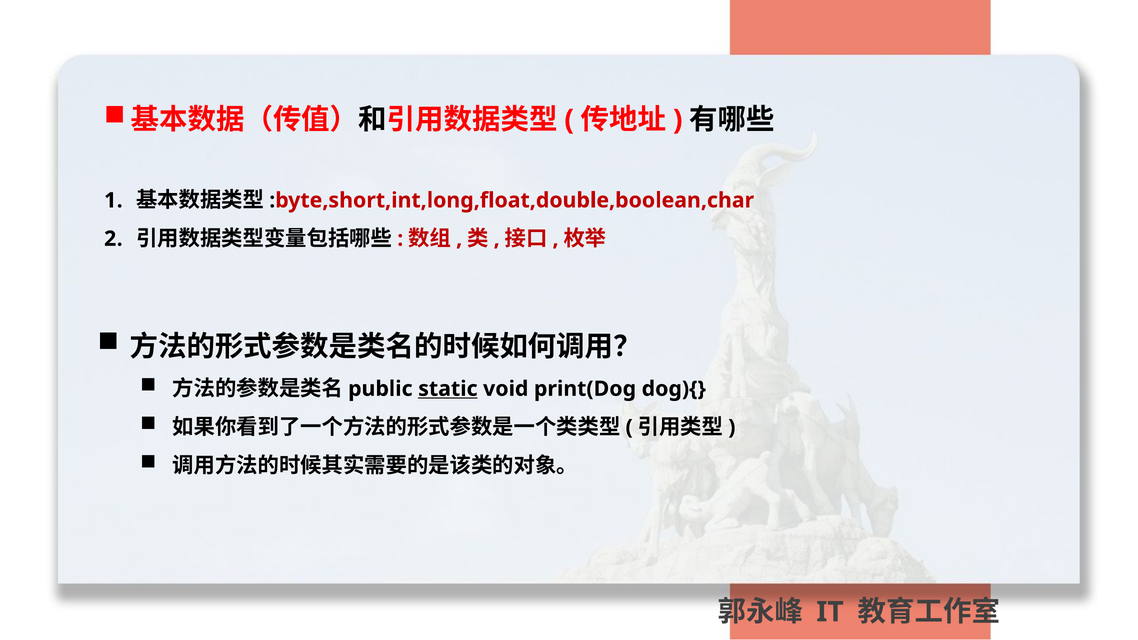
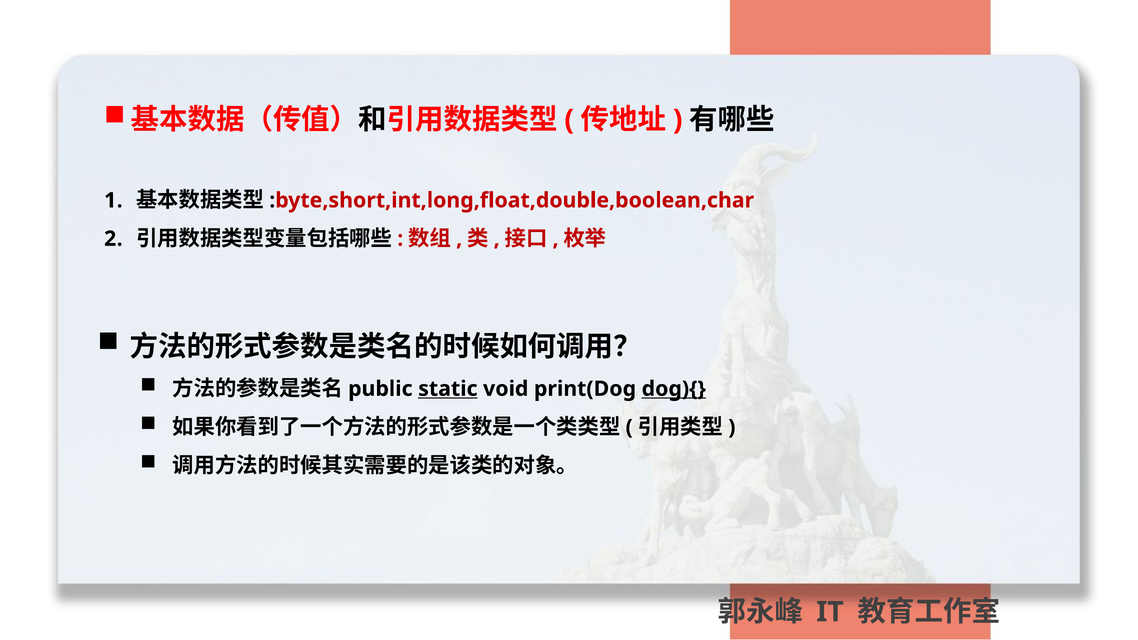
dog){ underline: none -> present
